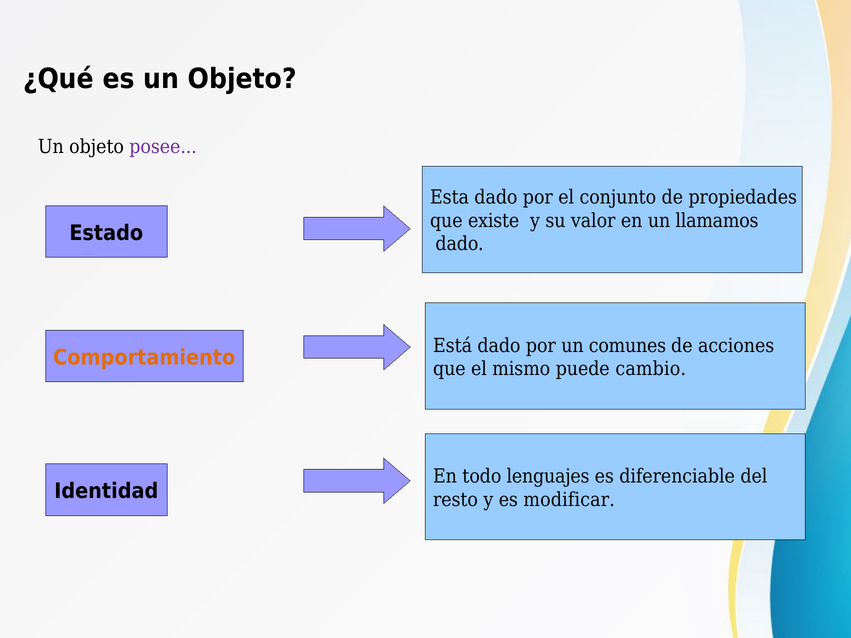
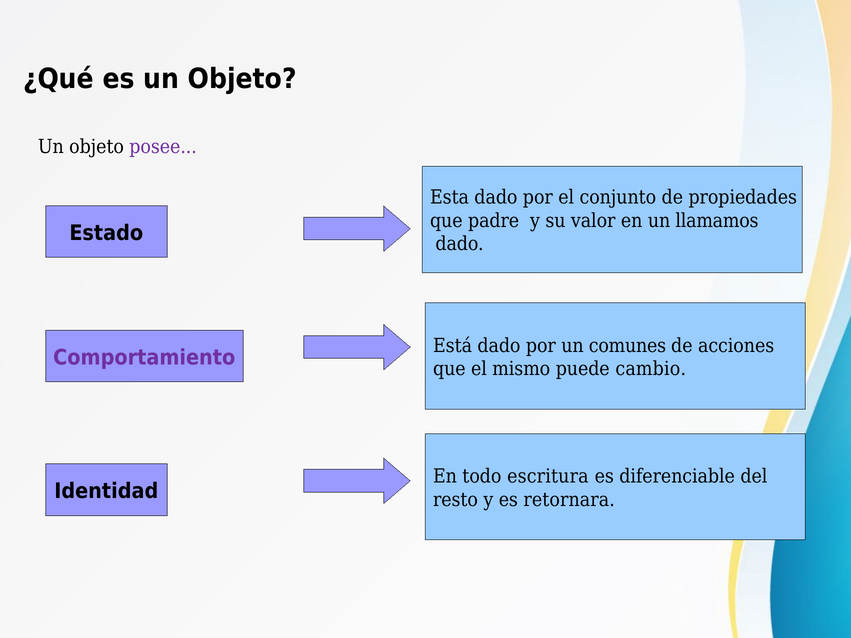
existe: existe -> padre
Comportamiento colour: orange -> purple
lenguajes: lenguajes -> escritura
modificar: modificar -> retornara
